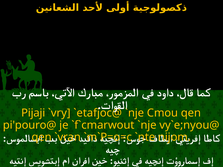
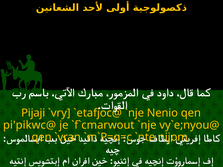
Cmou: Cmou -> Nenio
pi'pouro@: pi'pouro@ -> pi'pikwc@
